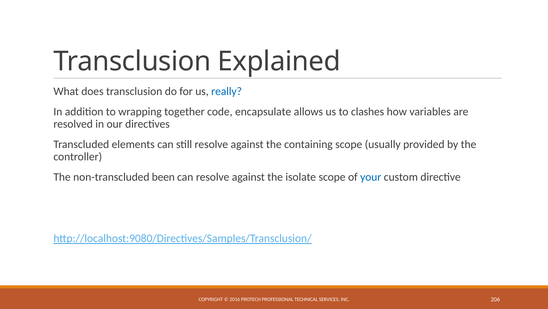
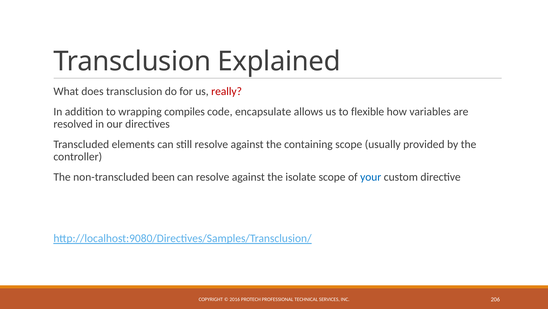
really colour: blue -> red
together: together -> compiles
clashes: clashes -> flexible
